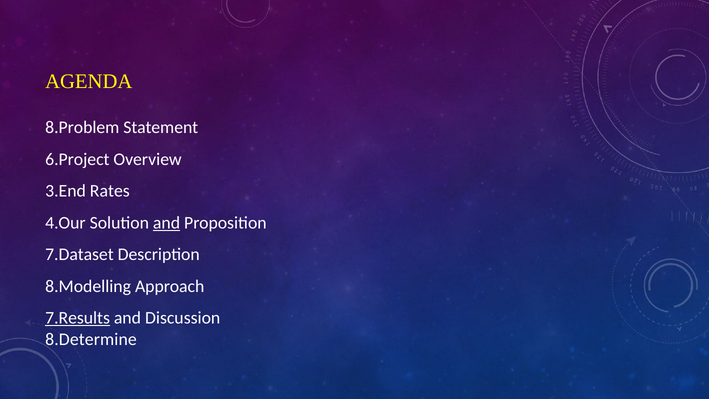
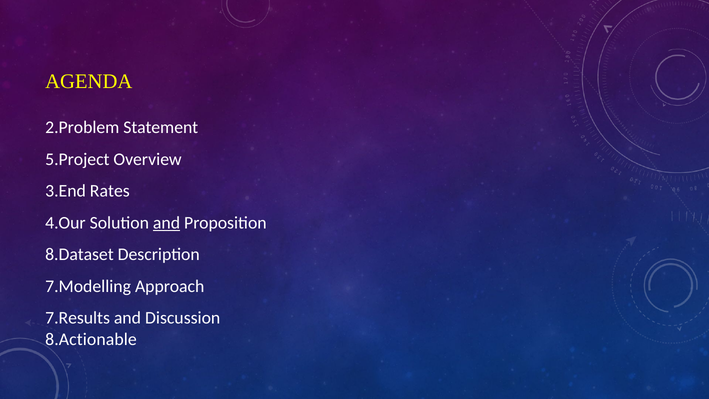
8.Problem: 8.Problem -> 2.Problem
6.Project: 6.Project -> 5.Project
7.Dataset: 7.Dataset -> 8.Dataset
8.Modelling: 8.Modelling -> 7.Modelling
7.Results underline: present -> none
8.Determine: 8.Determine -> 8.Actionable
